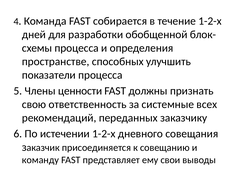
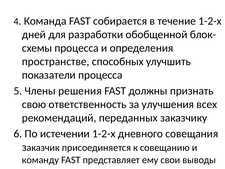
ценности: ценности -> решения
системные: системные -> улучшения
